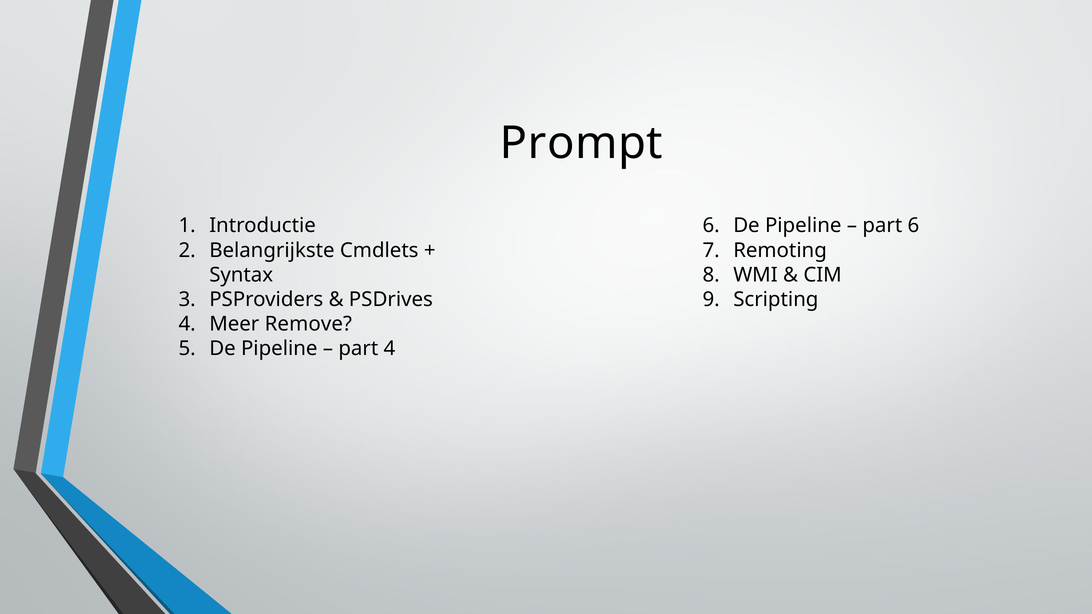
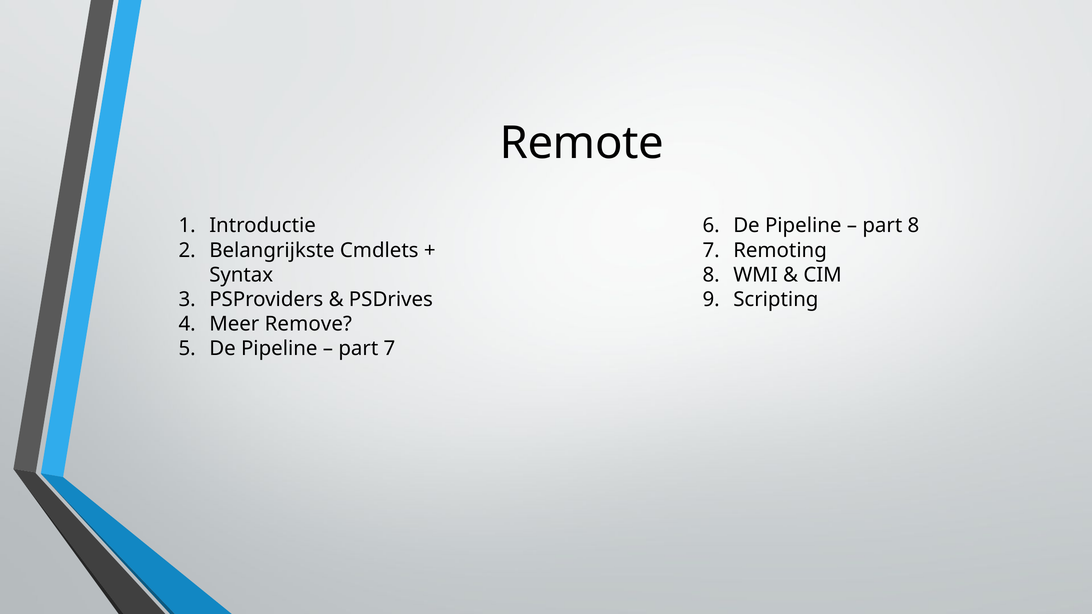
Prompt: Prompt -> Remote
part 6: 6 -> 8
part 4: 4 -> 7
